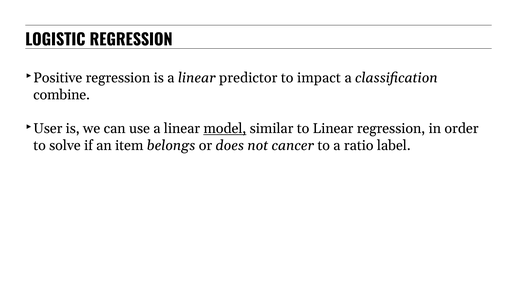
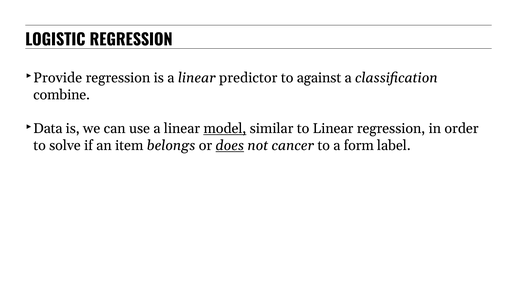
Positive: Positive -> Provide
impact: impact -> against
User: User -> Data
does underline: none -> present
ratio: ratio -> form
